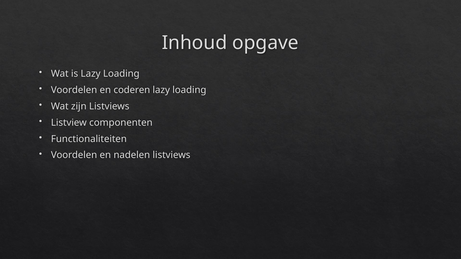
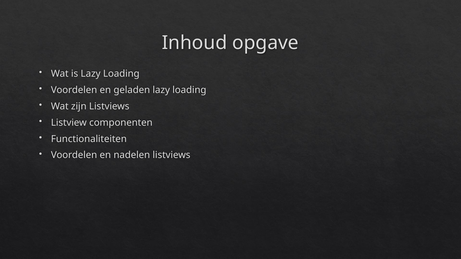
coderen: coderen -> geladen
